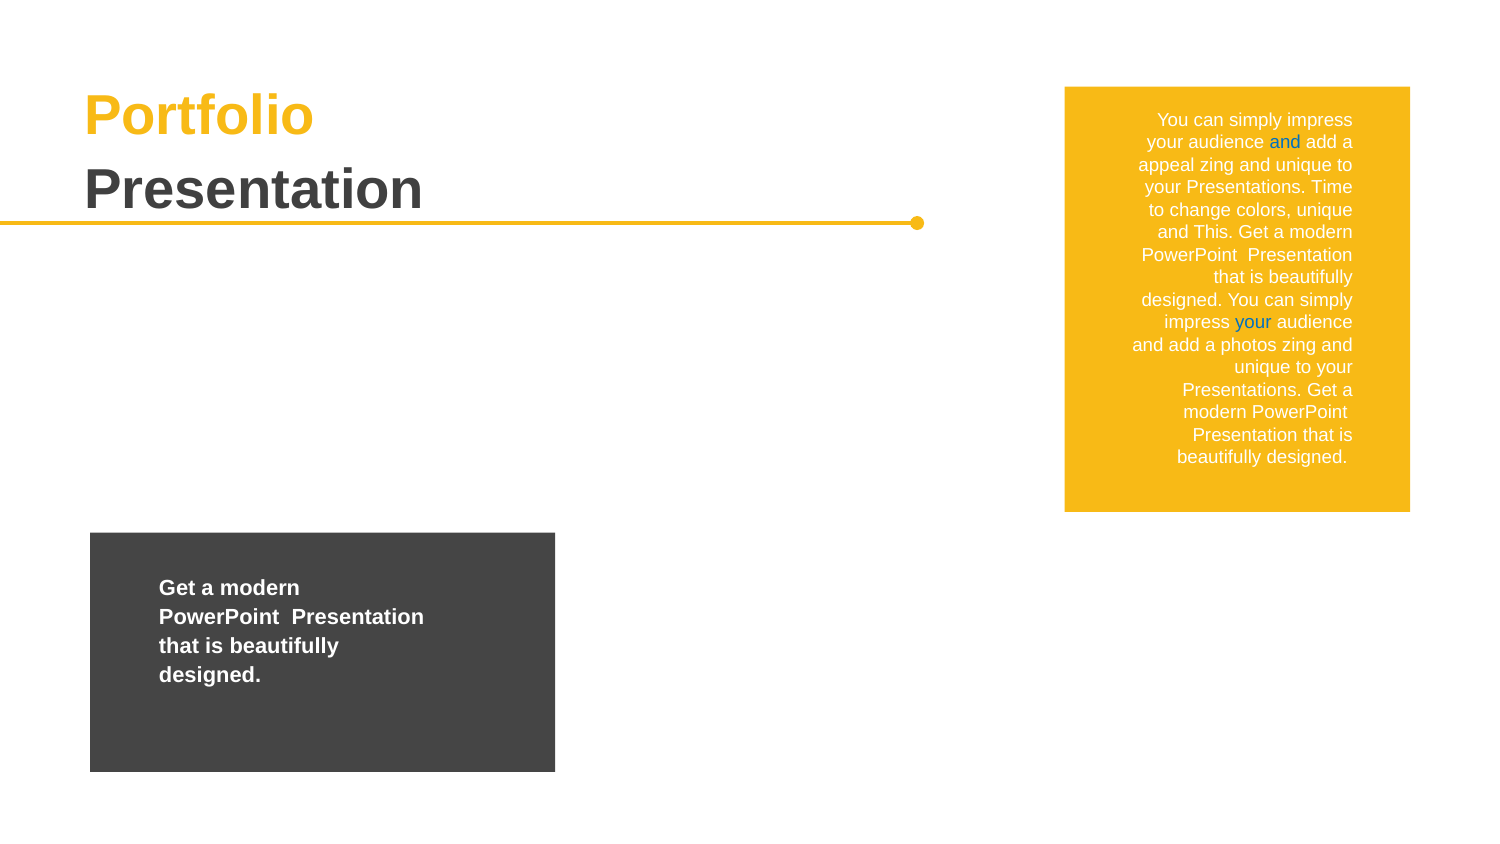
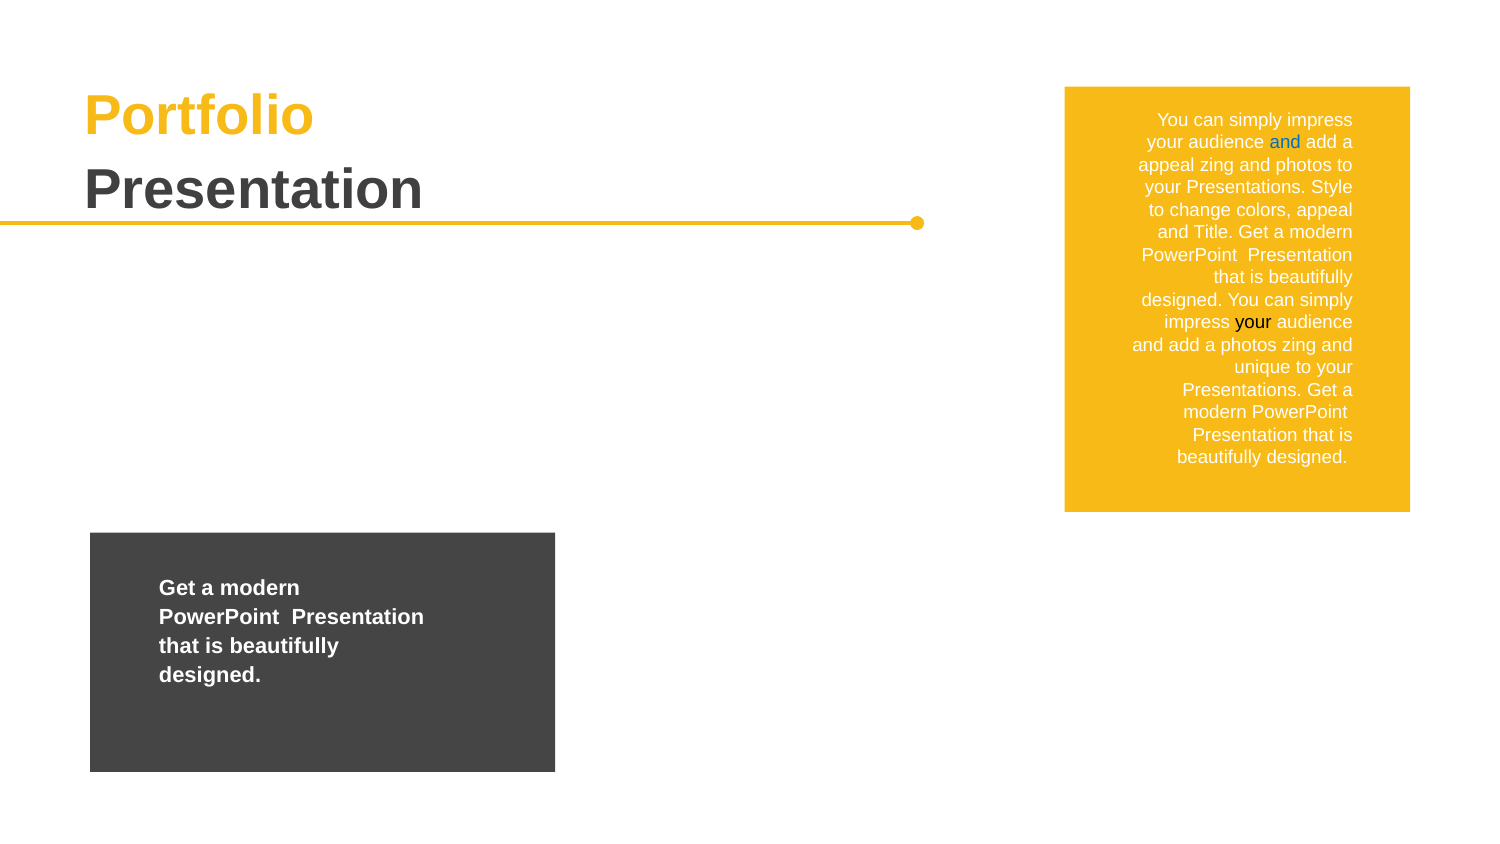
unique at (1304, 165): unique -> photos
Time: Time -> Style
colors unique: unique -> appeal
This: This -> Title
your at (1253, 323) colour: blue -> black
